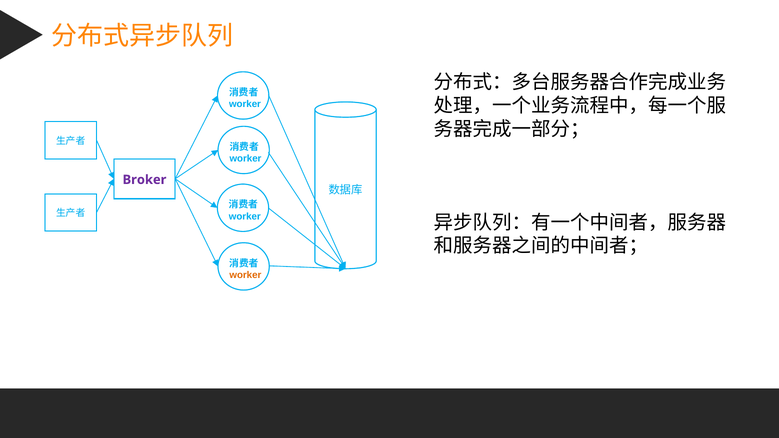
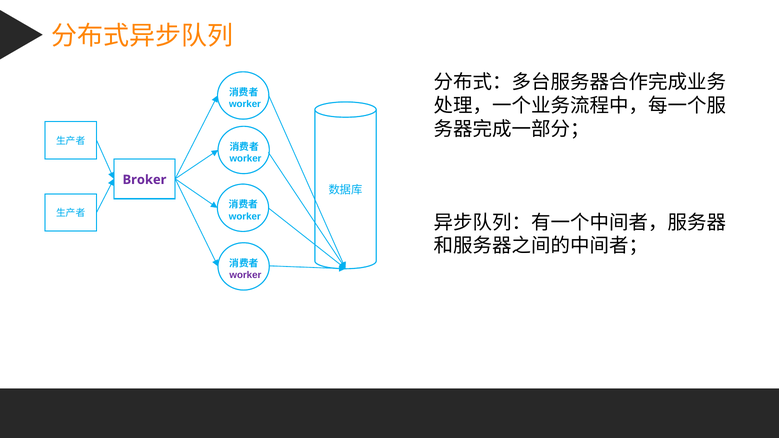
worker at (245, 275) colour: orange -> purple
